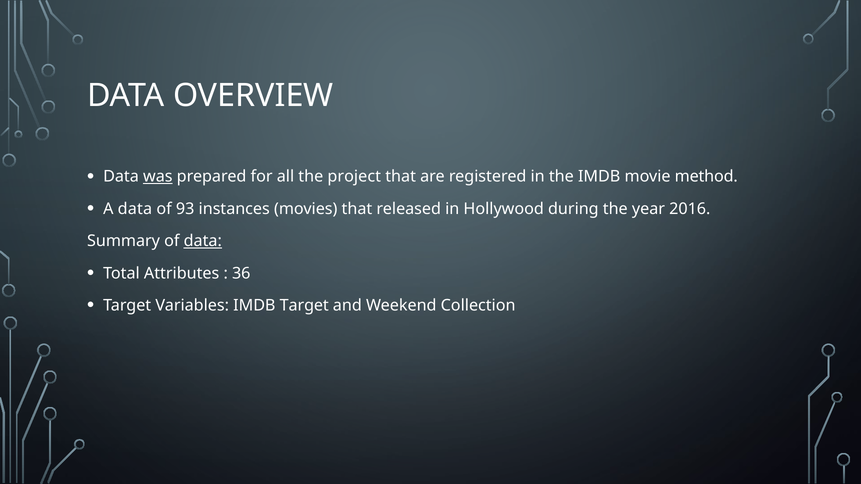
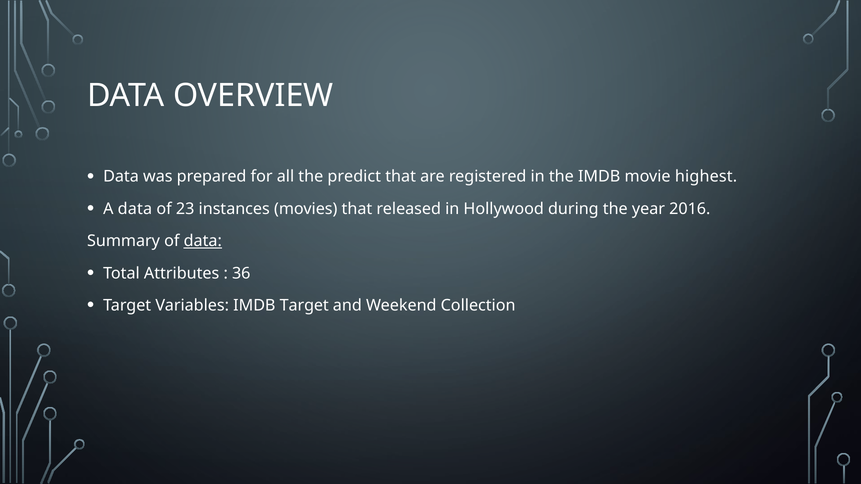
was underline: present -> none
project: project -> predict
method: method -> highest
93: 93 -> 23
